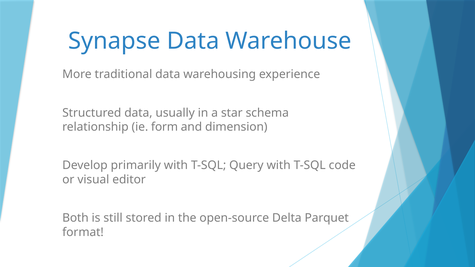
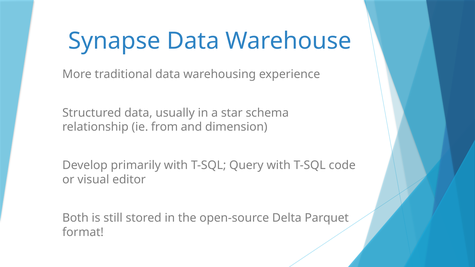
form: form -> from
